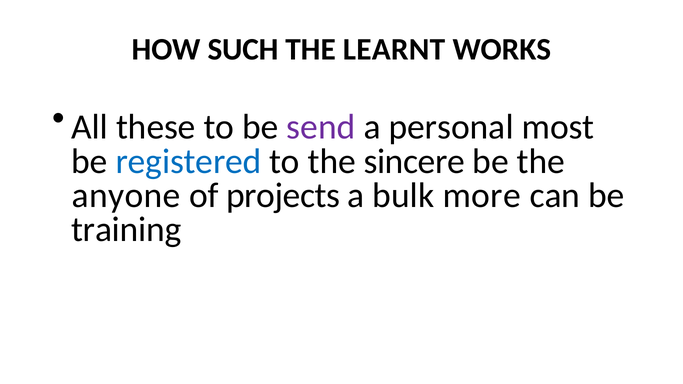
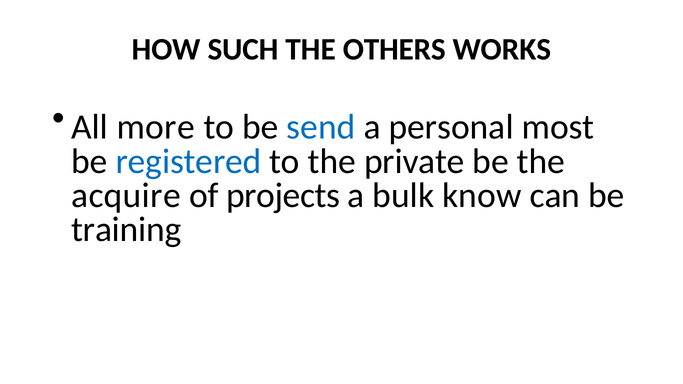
LEARNT: LEARNT -> OTHERS
these: these -> more
send colour: purple -> blue
sincere: sincere -> private
anyone: anyone -> acquire
more: more -> know
